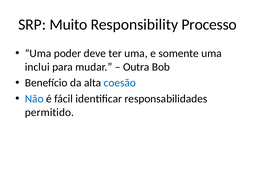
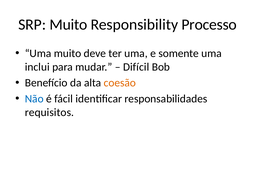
Uma poder: poder -> muito
Outra: Outra -> Difícil
coesão colour: blue -> orange
permitido: permitido -> requisitos
